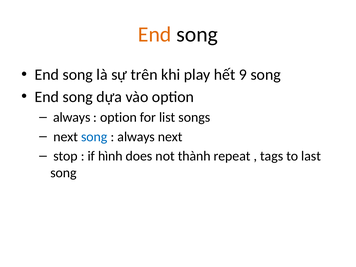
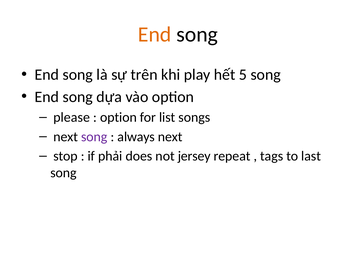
9: 9 -> 5
always at (72, 117): always -> please
song at (94, 137) colour: blue -> purple
hình: hình -> phải
thành: thành -> jersey
